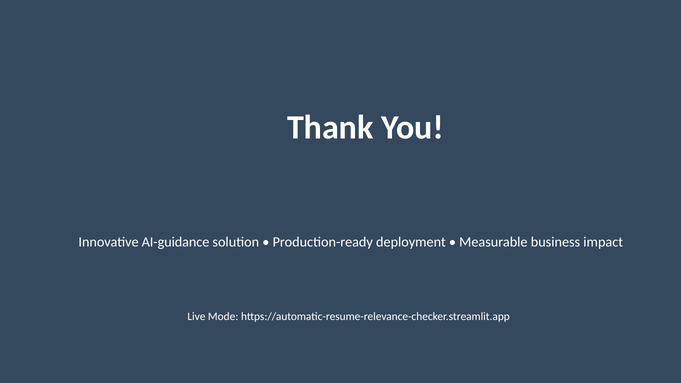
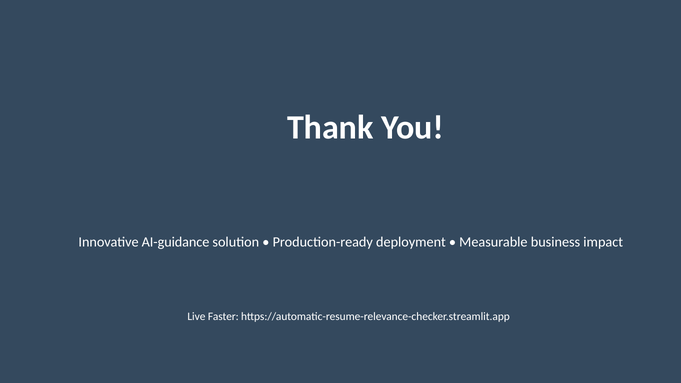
Mode: Mode -> Faster
